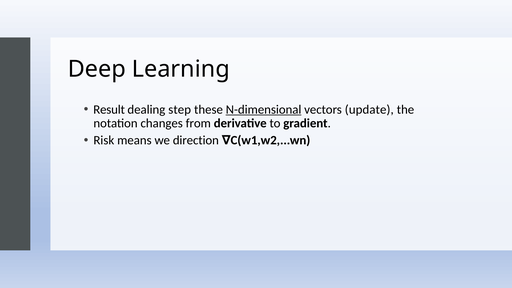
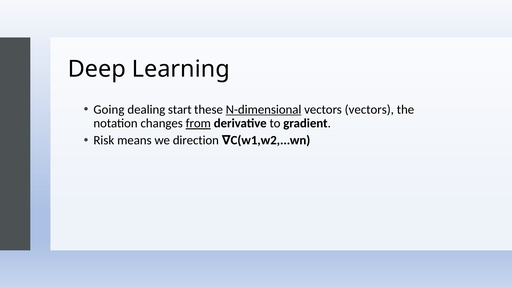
Result: Result -> Going
step: step -> start
vectors update: update -> vectors
from underline: none -> present
